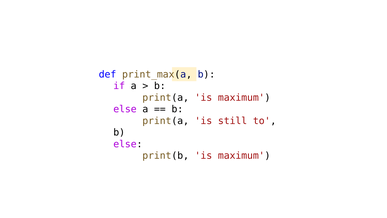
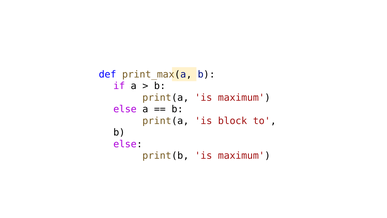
still: still -> block
